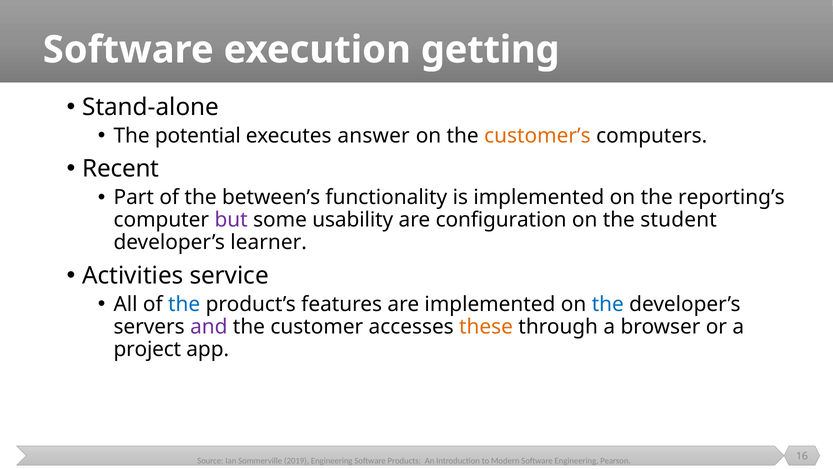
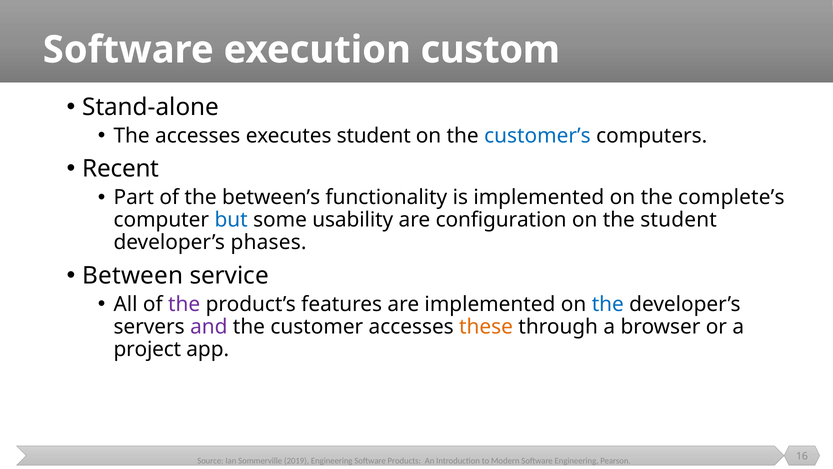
getting: getting -> custom
The potential: potential -> accesses
executes answer: answer -> student
customer’s colour: orange -> blue
reporting’s: reporting’s -> complete’s
but colour: purple -> blue
learner: learner -> phases
Activities: Activities -> Between
the at (184, 304) colour: blue -> purple
